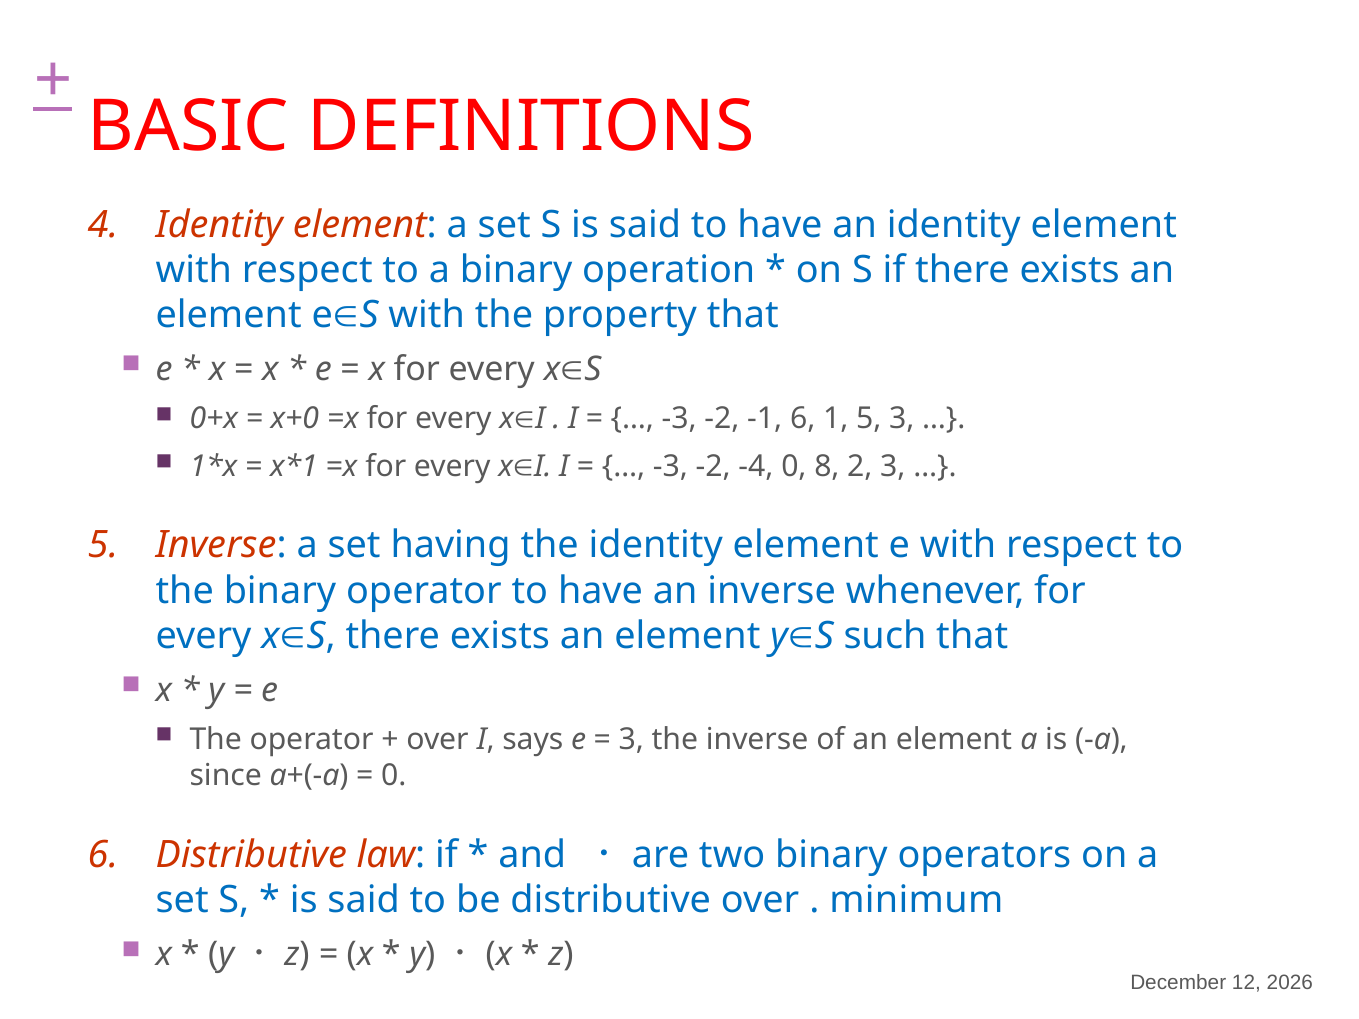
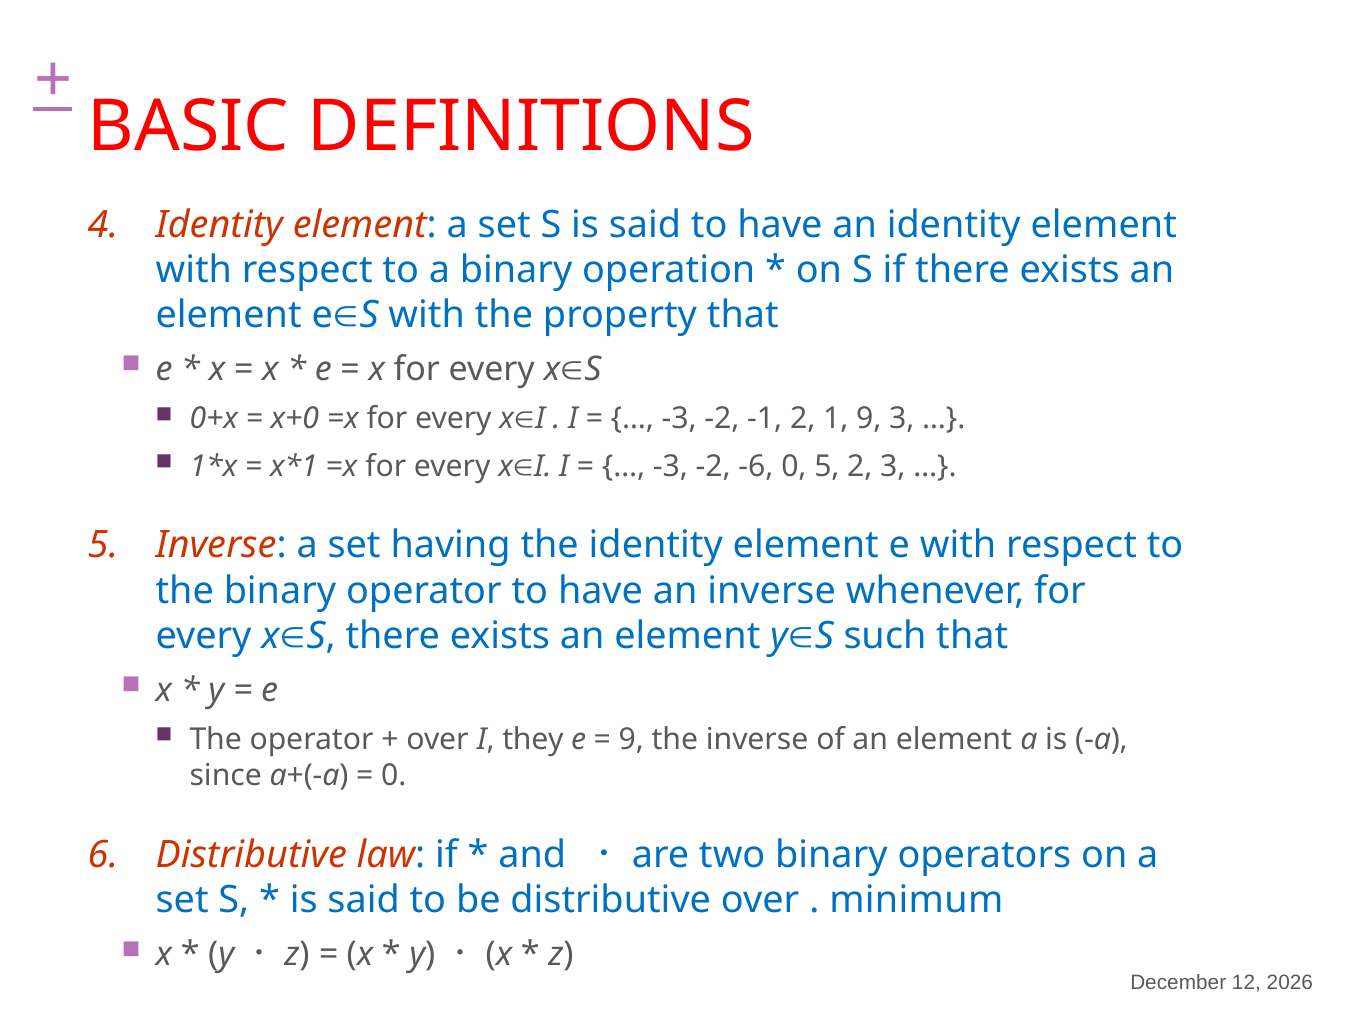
-1 6: 6 -> 2
1 5: 5 -> 9
-4: -4 -> -6
0 8: 8 -> 5
says: says -> they
3 at (631, 740): 3 -> 9
